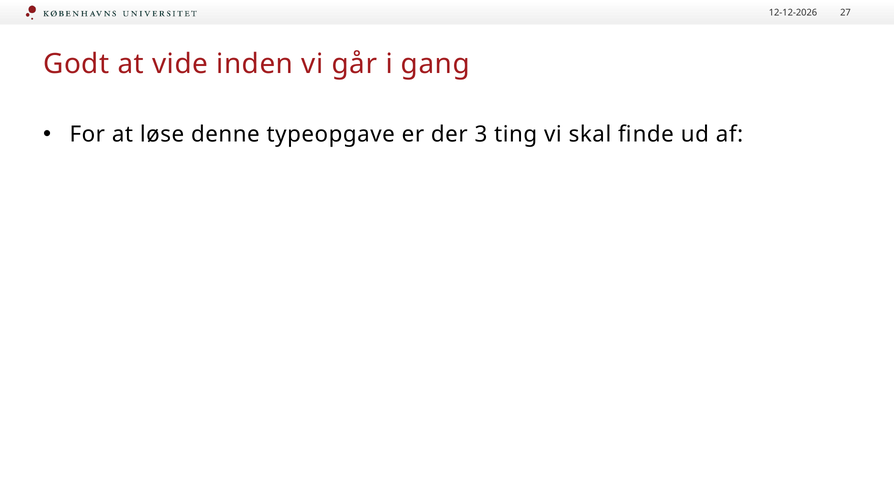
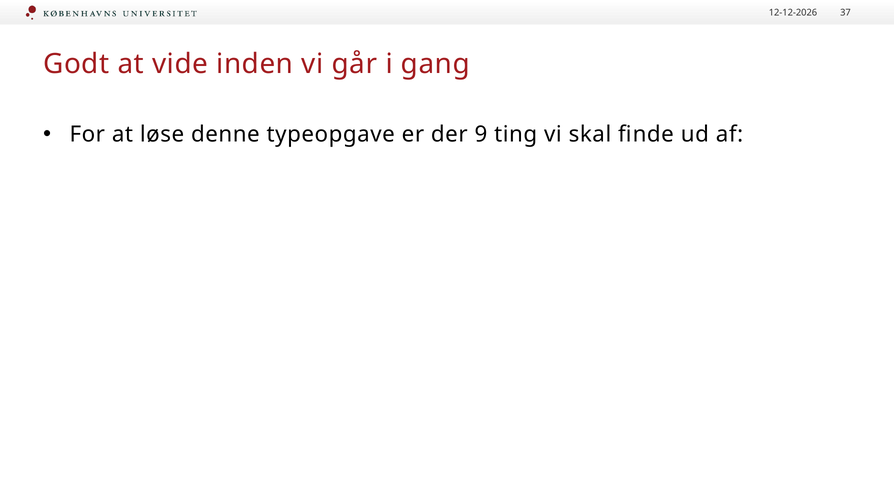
27: 27 -> 37
3: 3 -> 9
